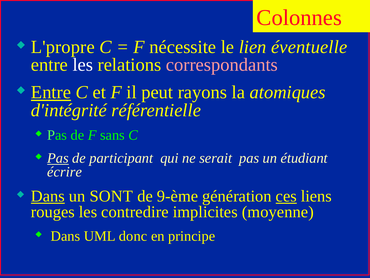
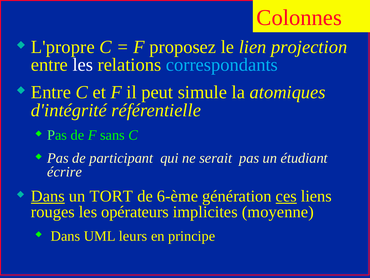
nécessite: nécessite -> proposez
éventuelle: éventuelle -> projection
correspondants colour: pink -> light blue
Entre at (51, 92) underline: present -> none
rayons: rayons -> simule
Pas at (58, 158) underline: present -> none
SONT: SONT -> TORT
9-ème: 9-ème -> 6-ème
contredire: contredire -> opérateurs
donc: donc -> leurs
